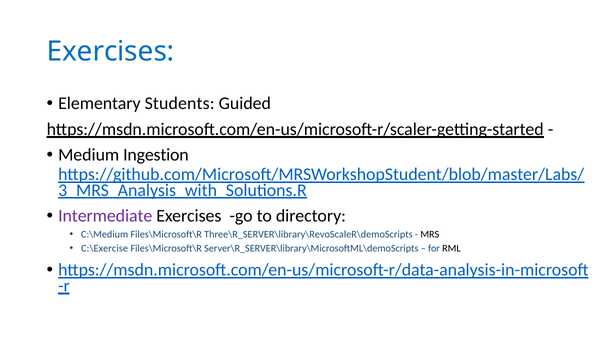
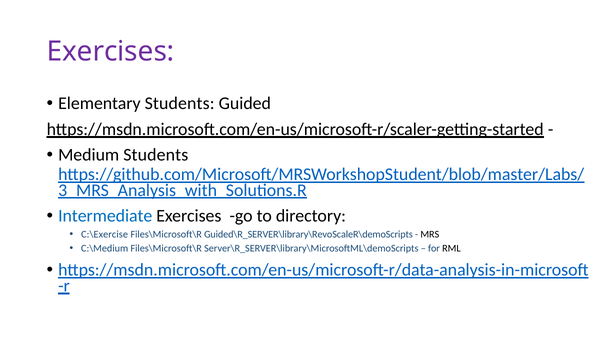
Exercises at (111, 51) colour: blue -> purple
Medium Ingestion: Ingestion -> Students
Intermediate colour: purple -> blue
C:\Medium: C:\Medium -> C:\Exercise
Three\R_SERVER\library\RevoScaleR\demoScripts: Three\R_SERVER\library\RevoScaleR\demoScripts -> Guided\R_SERVER\library\RevoScaleR\demoScripts
C:\Exercise: C:\Exercise -> C:\Medium
